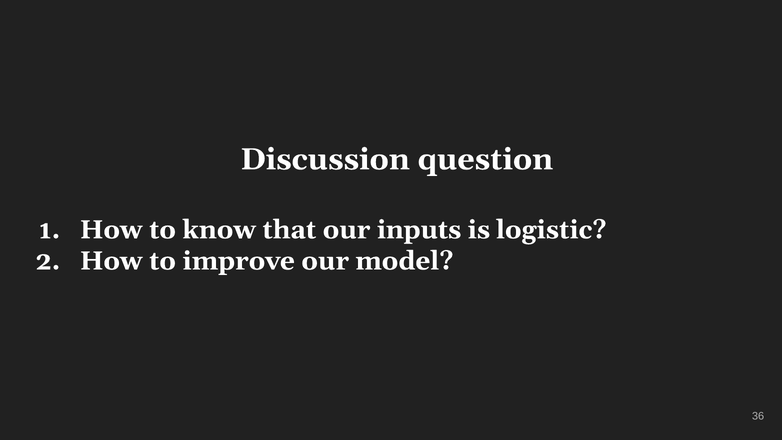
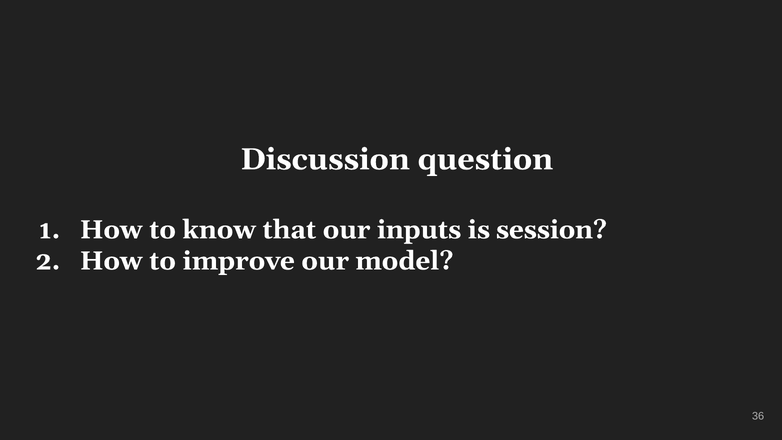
logistic: logistic -> session
